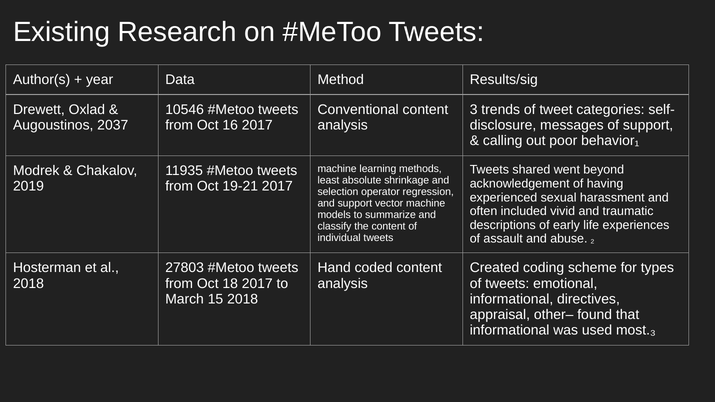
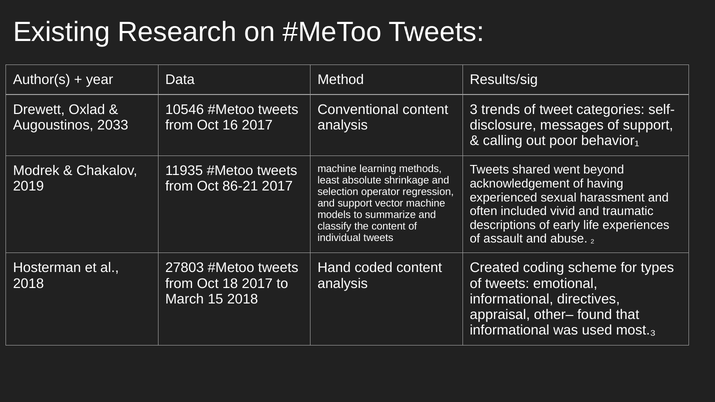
2037: 2037 -> 2033
19-21: 19-21 -> 86-21
